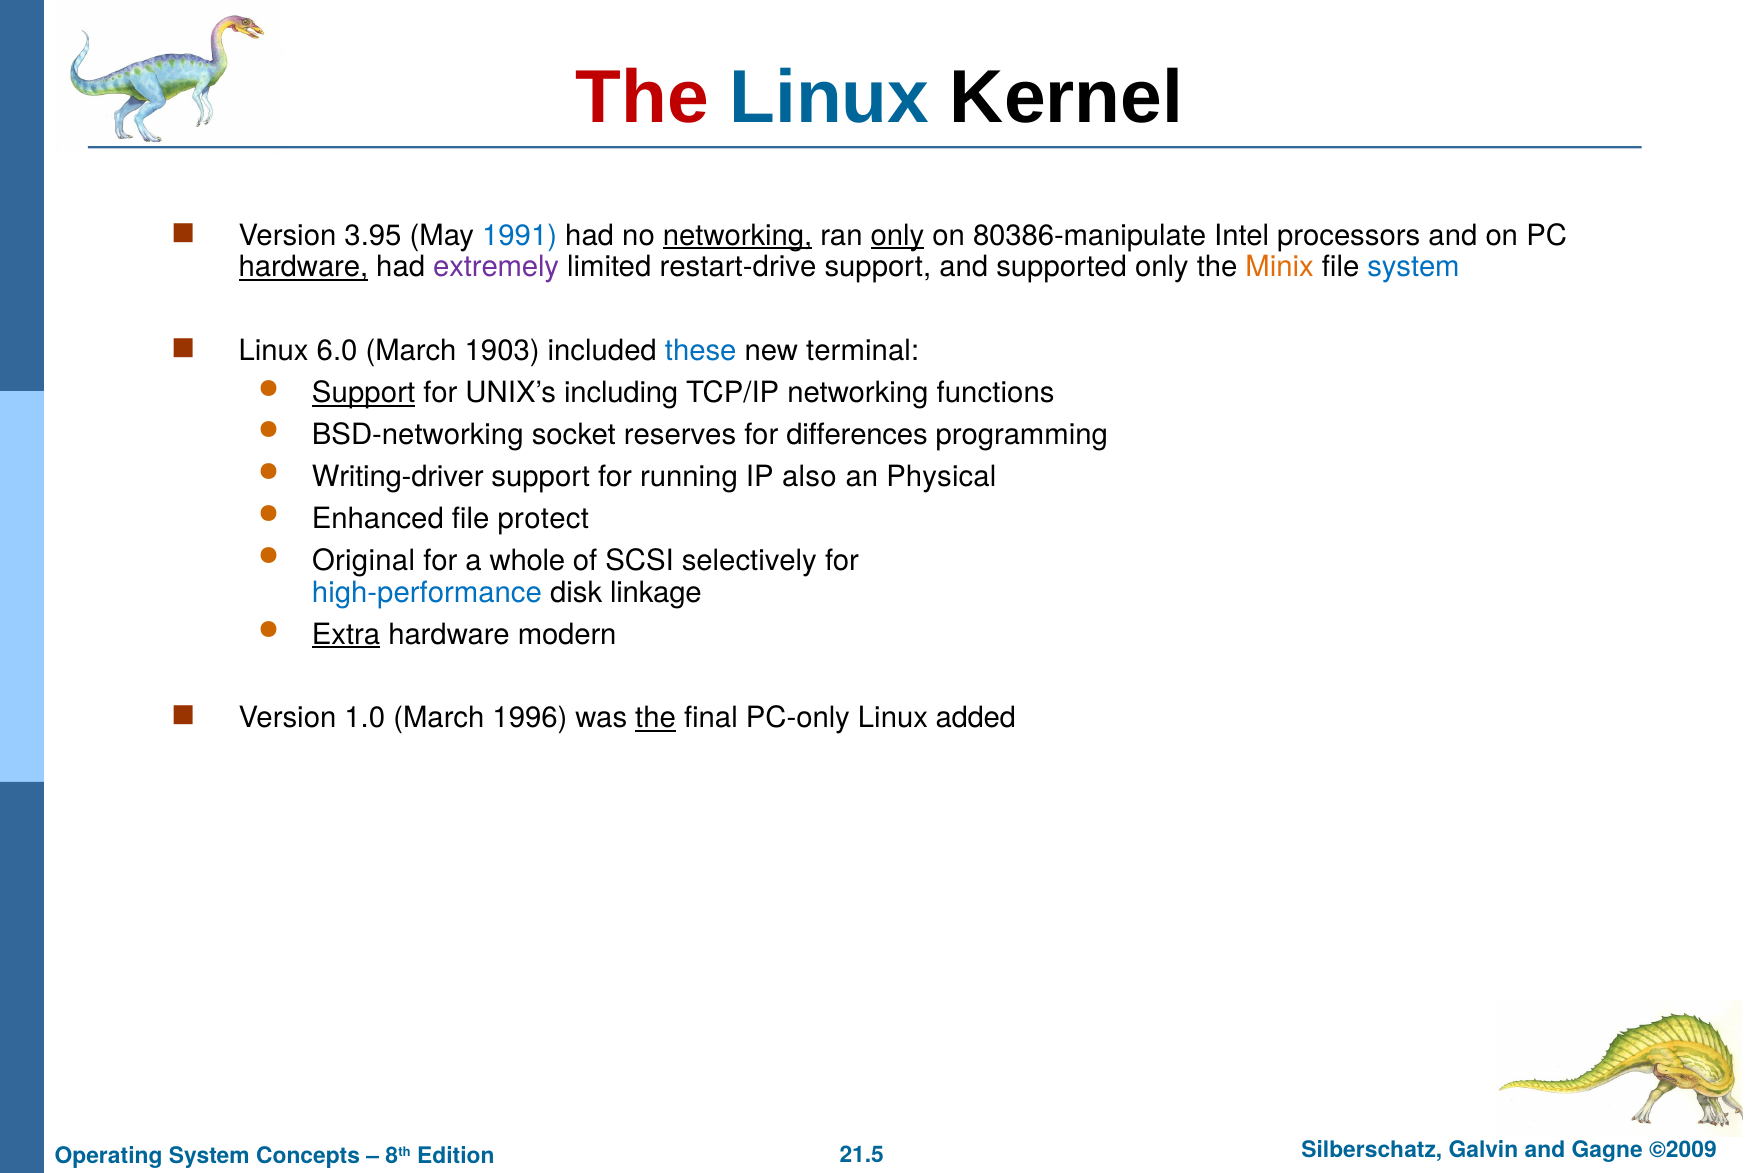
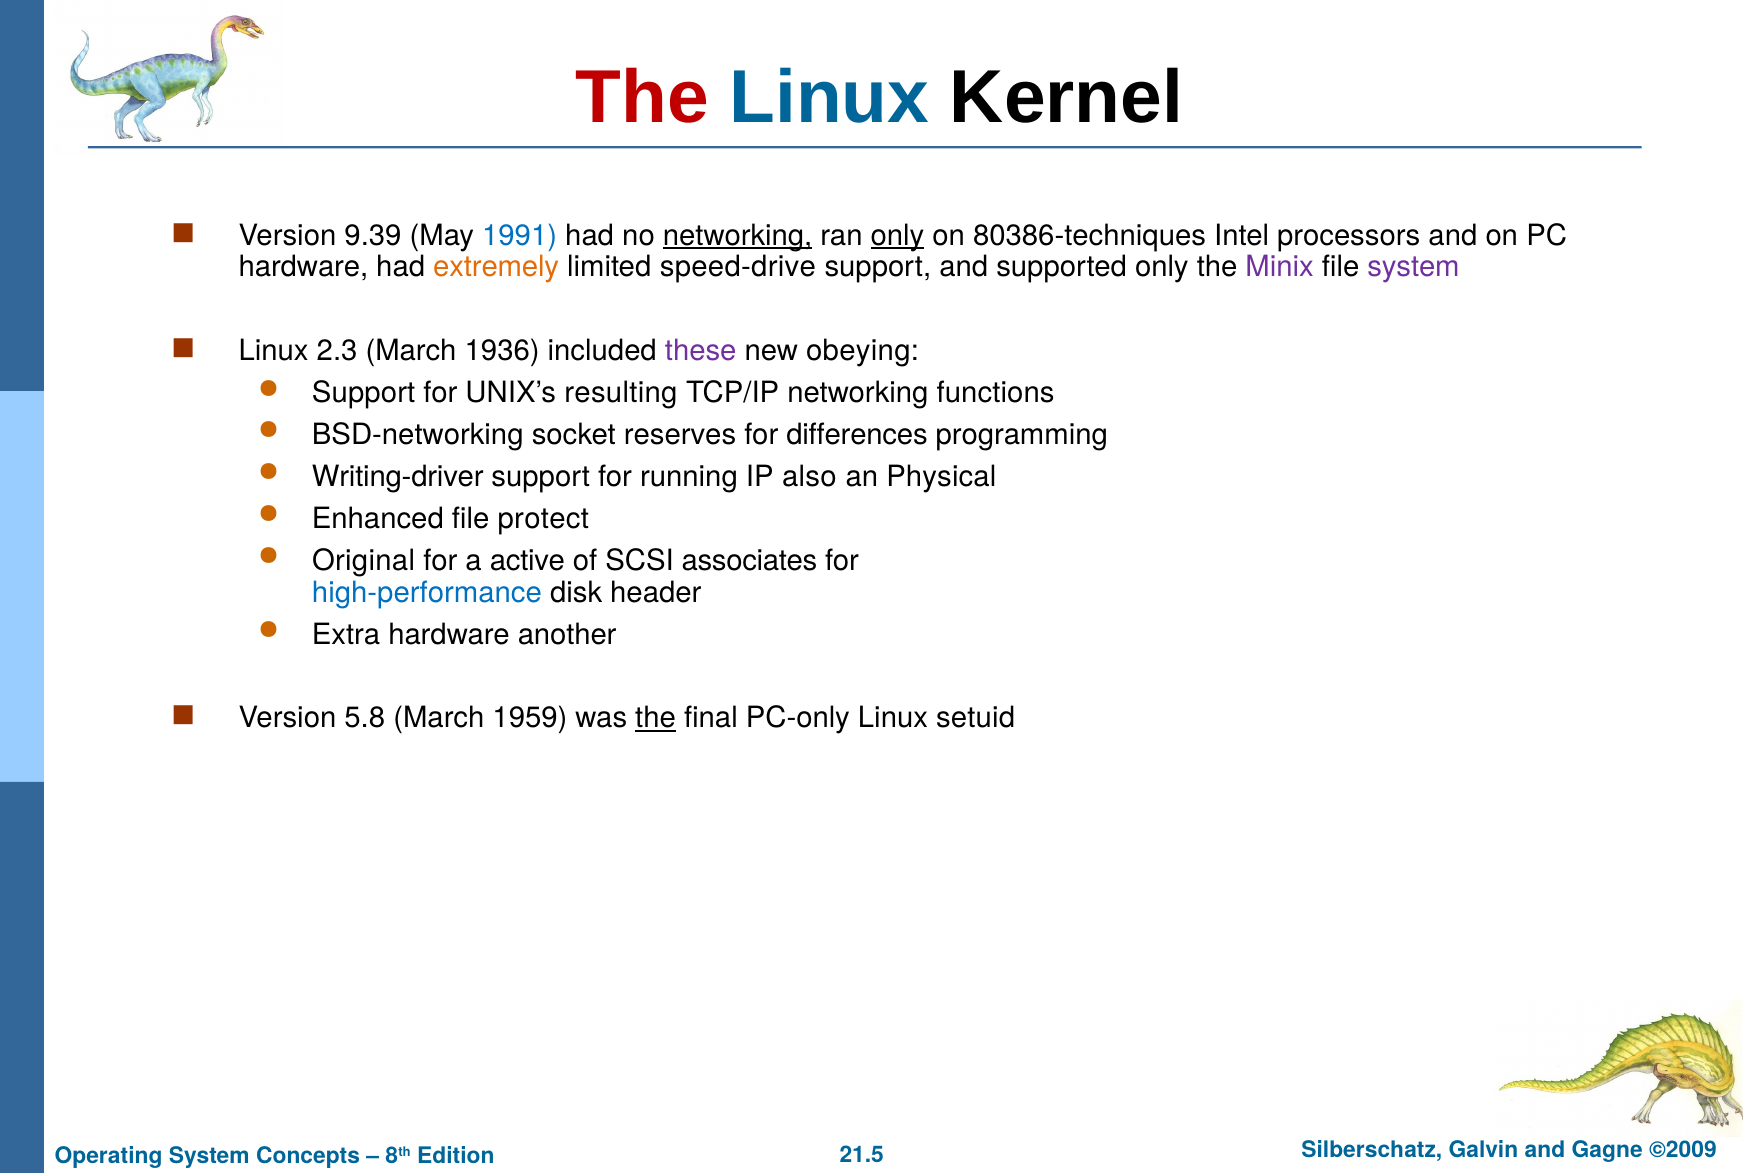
3.95: 3.95 -> 9.39
80386-manipulate: 80386-manipulate -> 80386-techniques
hardware at (303, 267) underline: present -> none
extremely colour: purple -> orange
restart-drive: restart-drive -> speed-drive
Minix colour: orange -> purple
system at (1414, 267) colour: blue -> purple
6.0: 6.0 -> 2.3
1903: 1903 -> 1936
these colour: blue -> purple
terminal: terminal -> obeying
Support at (364, 393) underline: present -> none
including: including -> resulting
whole: whole -> active
selectively: selectively -> associates
linkage: linkage -> header
Extra underline: present -> none
modern: modern -> another
1.0: 1.0 -> 5.8
1996: 1996 -> 1959
added: added -> setuid
